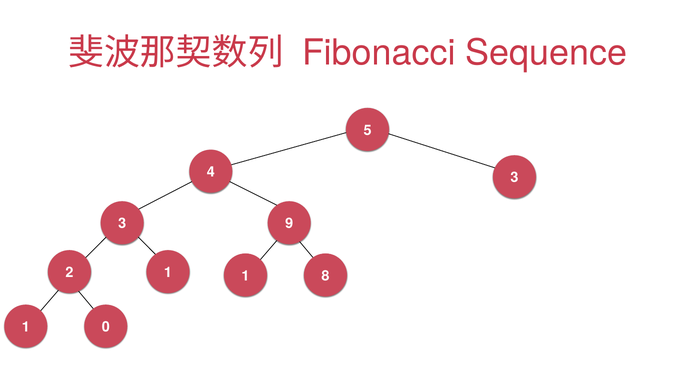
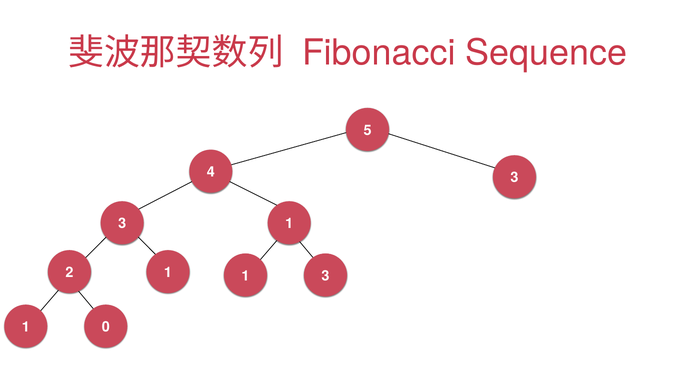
3 9: 9 -> 1
1 8: 8 -> 3
